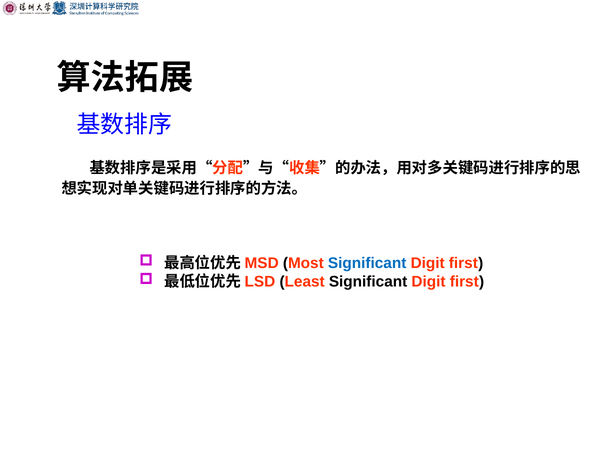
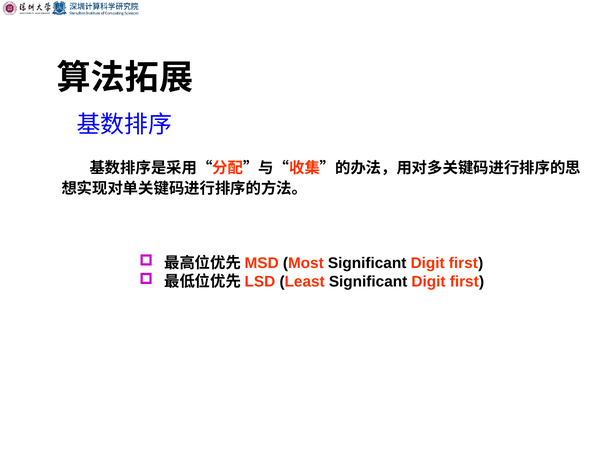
Significant at (367, 263) colour: blue -> black
